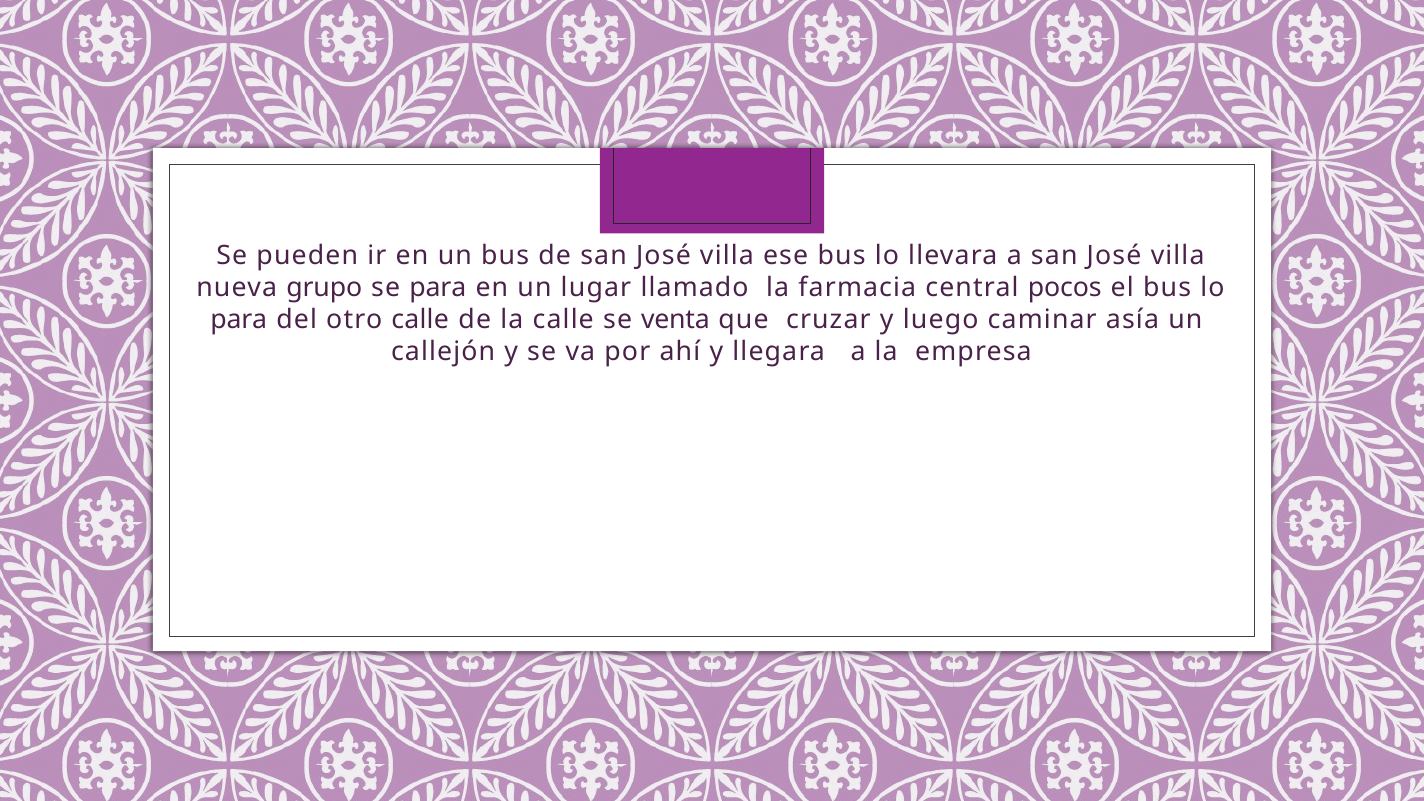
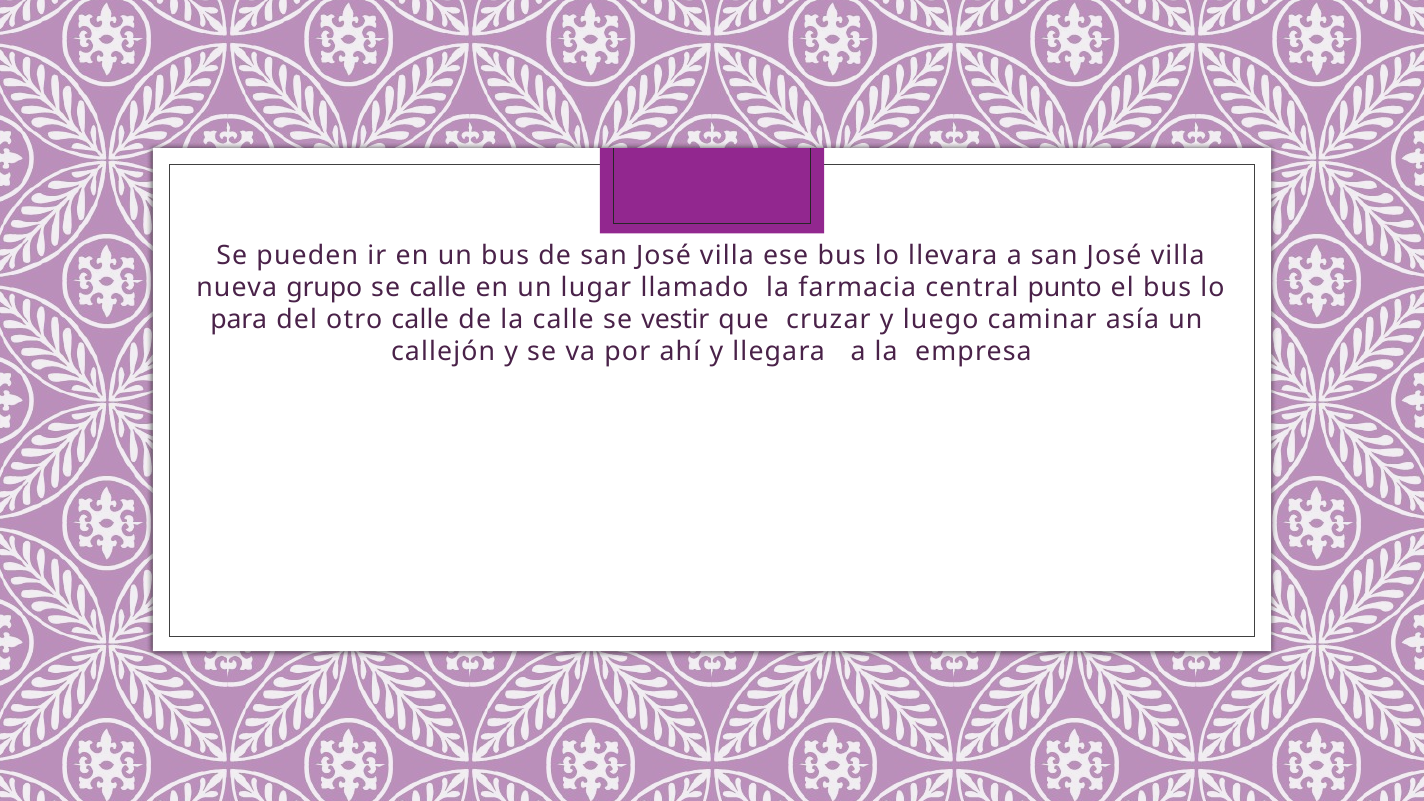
se para: para -> calle
pocos: pocos -> punto
venta: venta -> vestir
